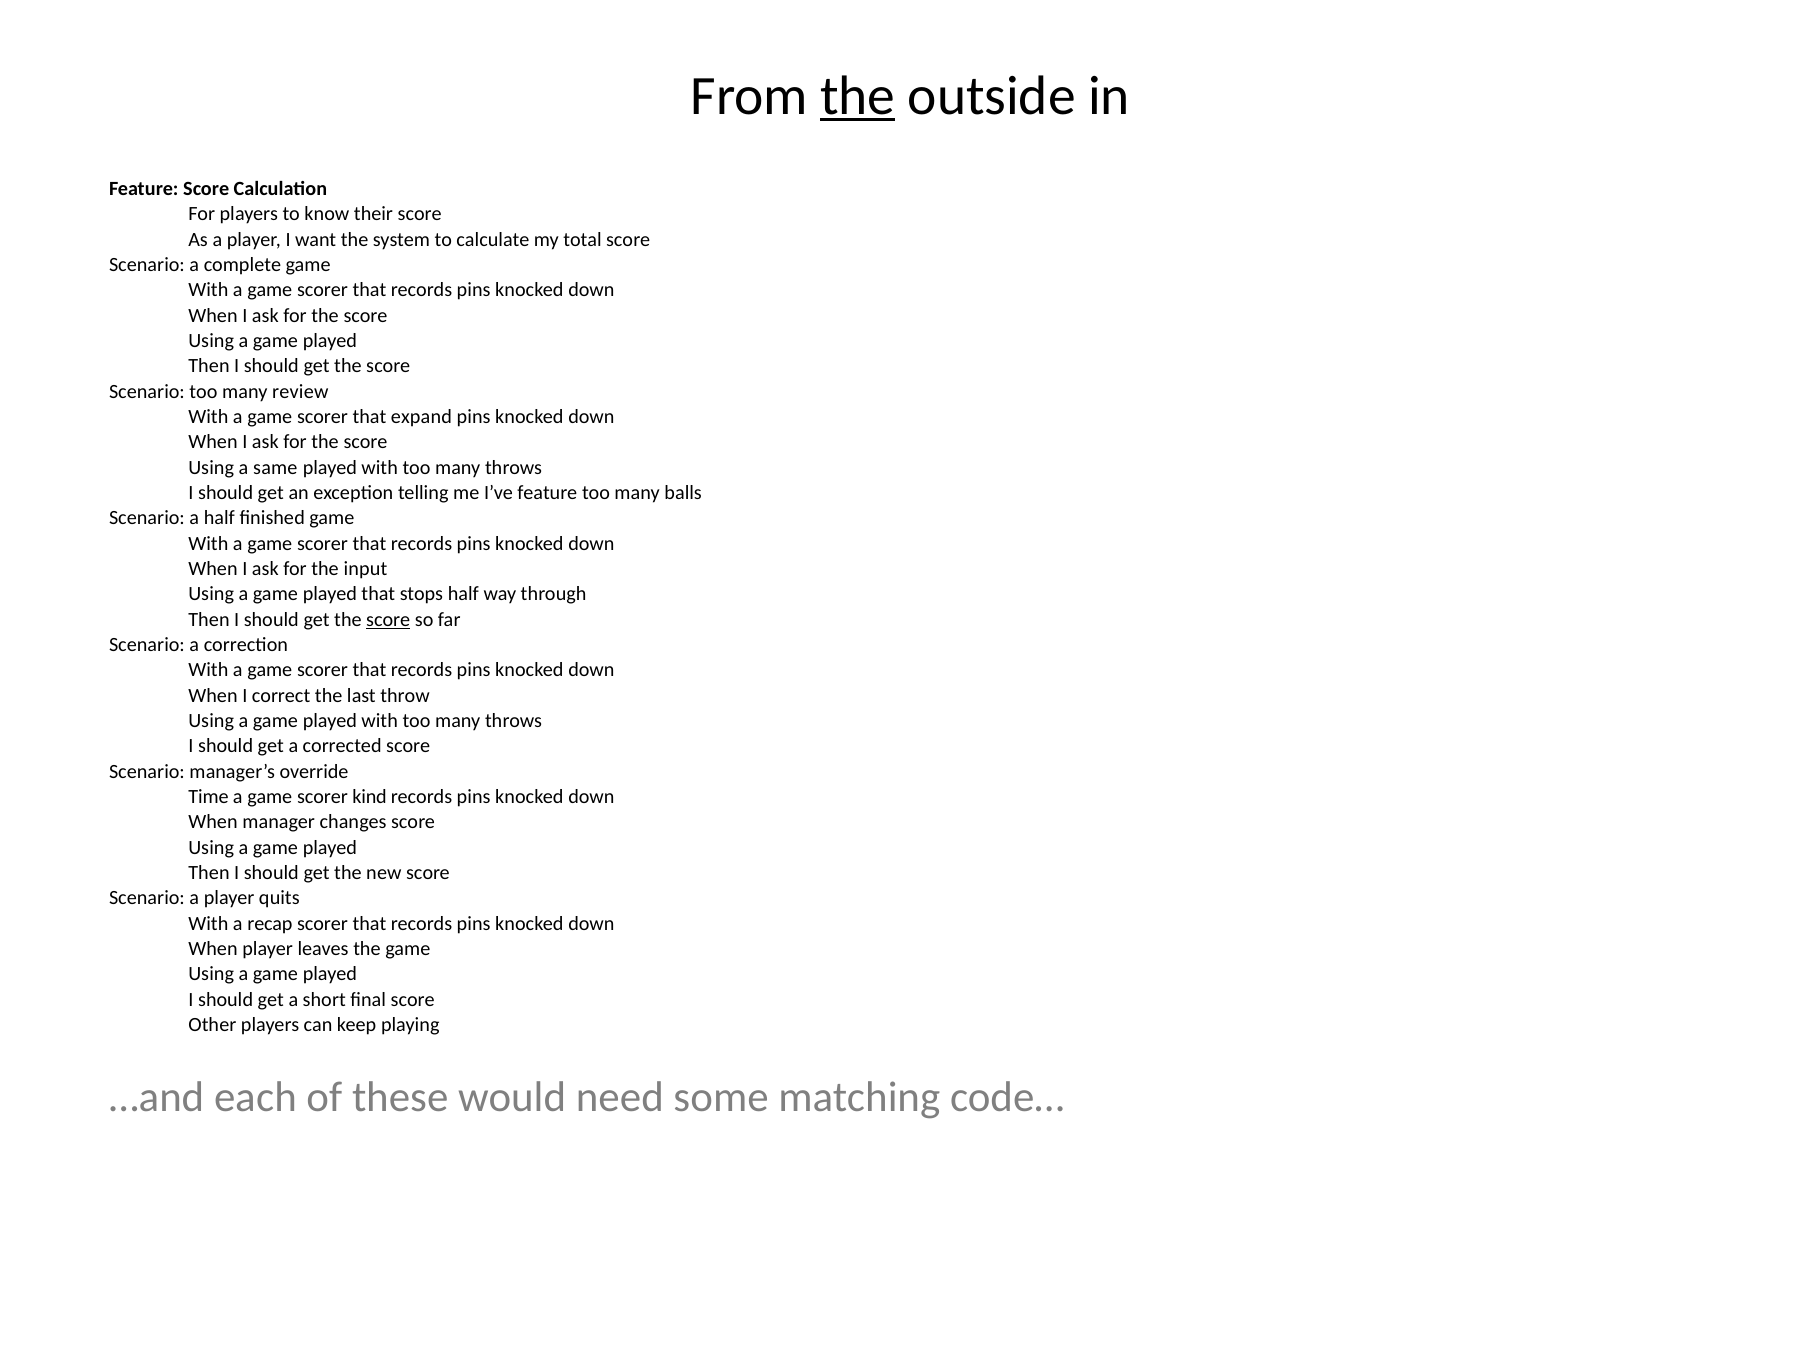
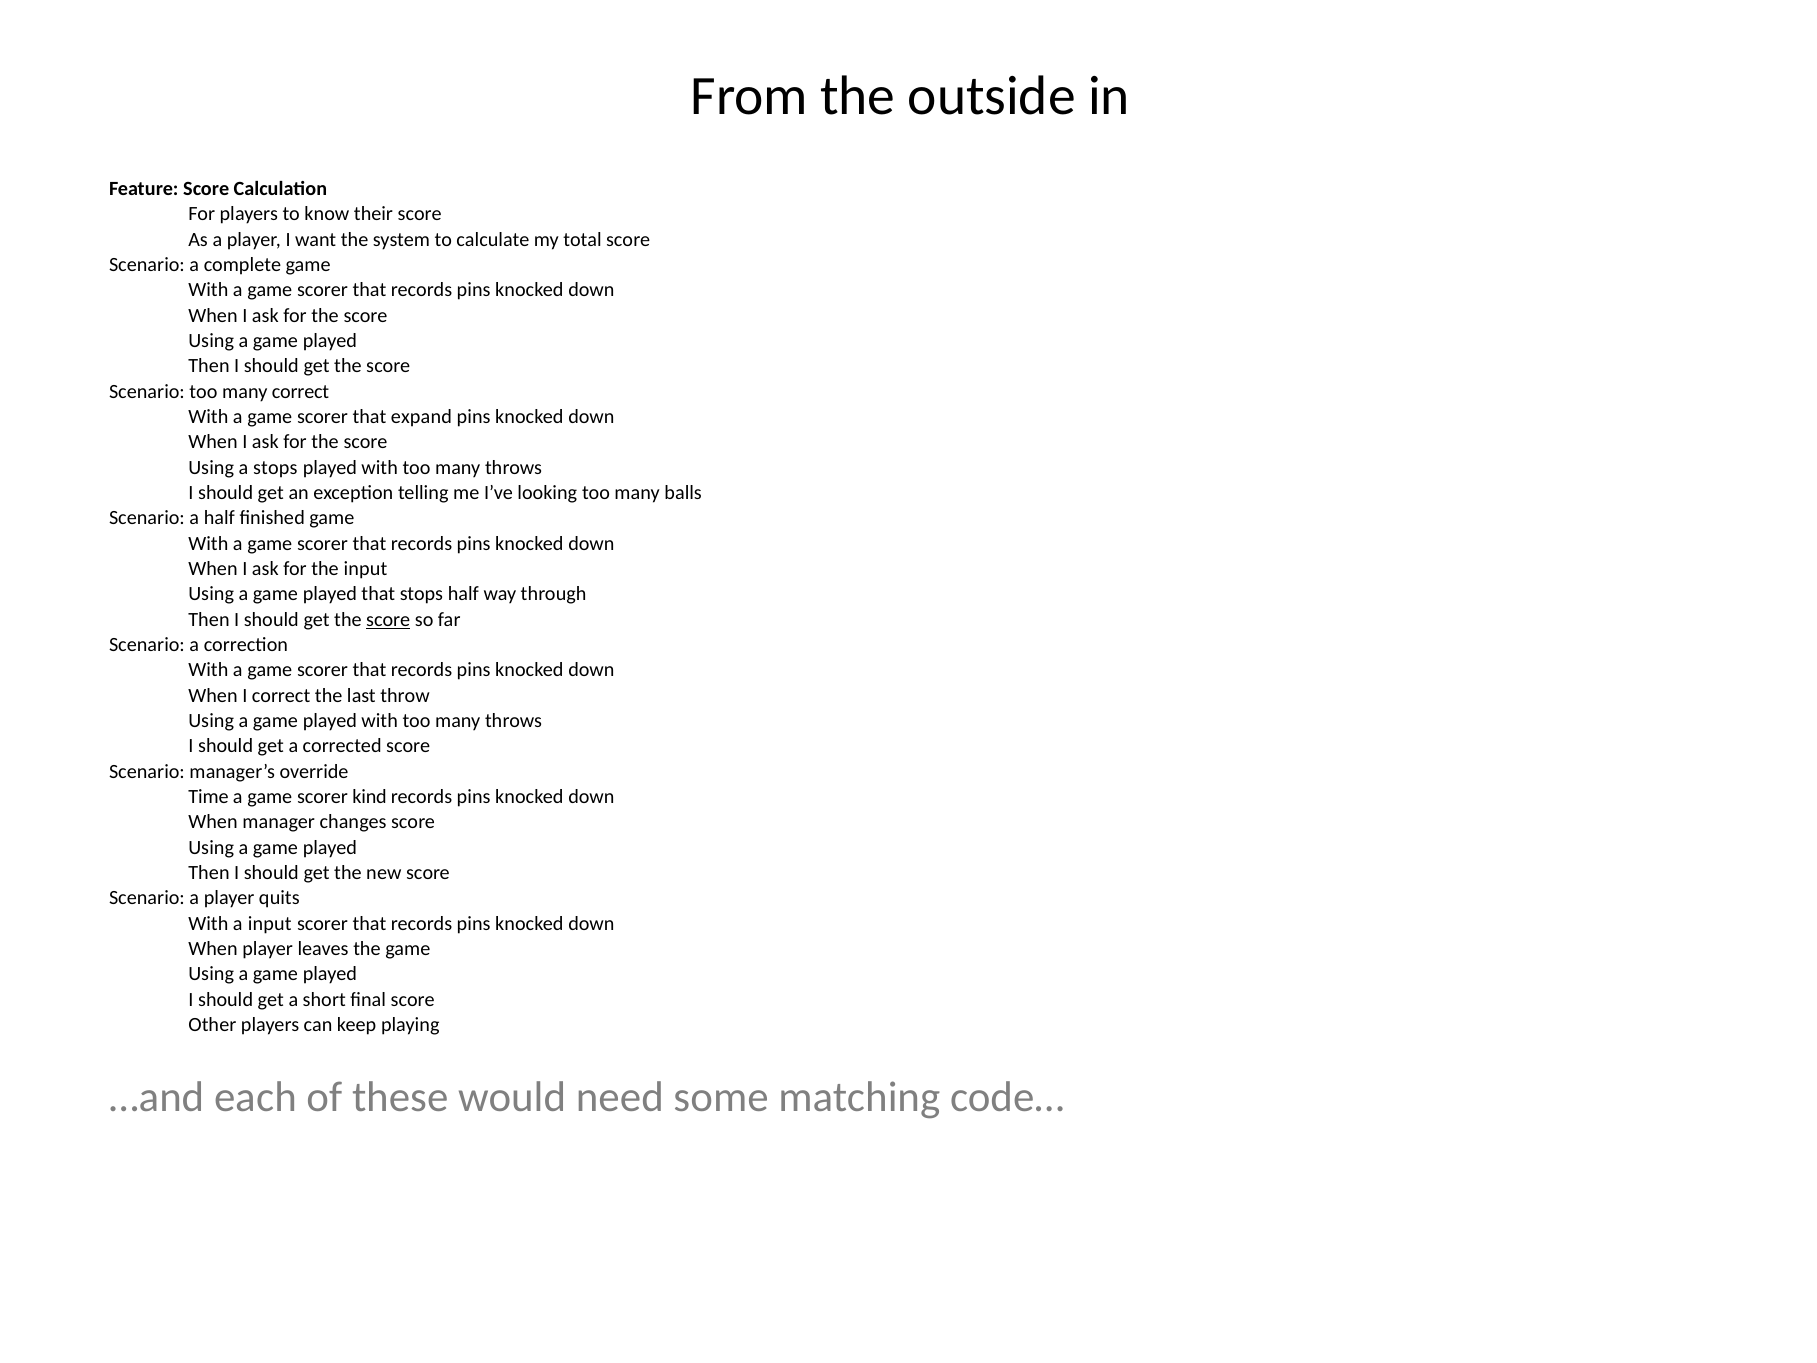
the at (858, 96) underline: present -> none
many review: review -> correct
a same: same -> stops
I’ve feature: feature -> looking
a recap: recap -> input
